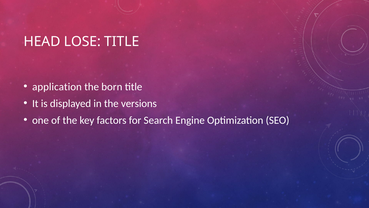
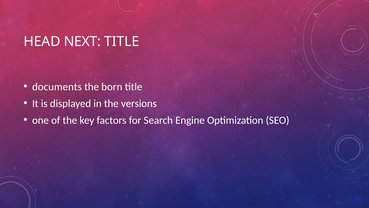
LOSE: LOSE -> NEXT
application: application -> documents
